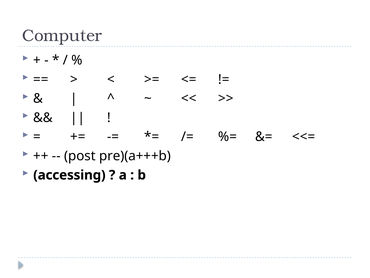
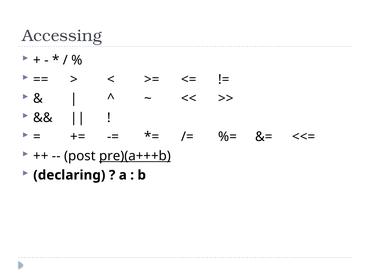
Computer: Computer -> Accessing
pre)(a+++b underline: none -> present
accessing: accessing -> declaring
